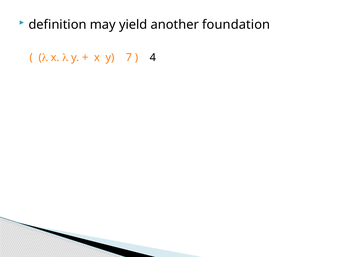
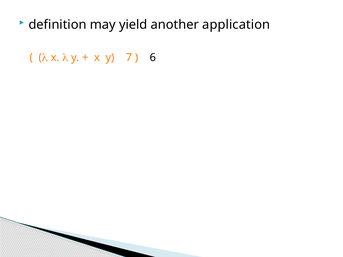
foundation: foundation -> application
4: 4 -> 6
